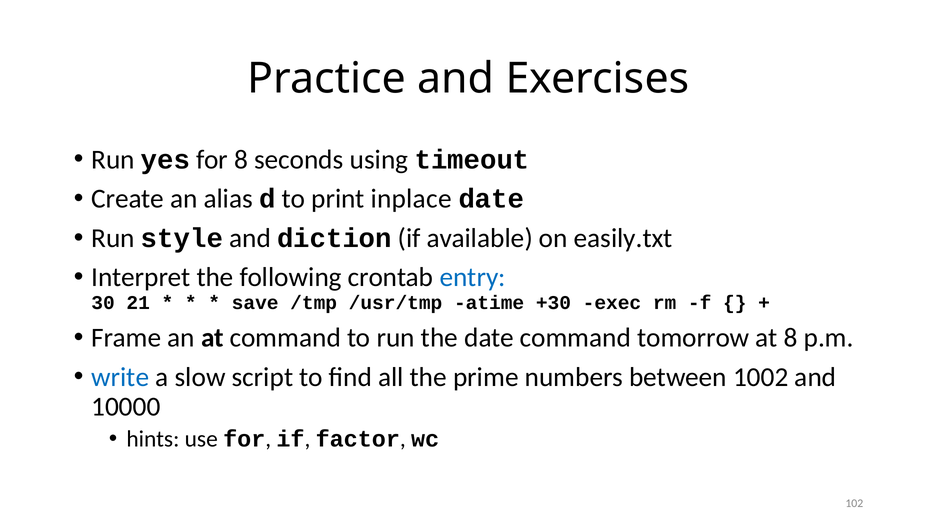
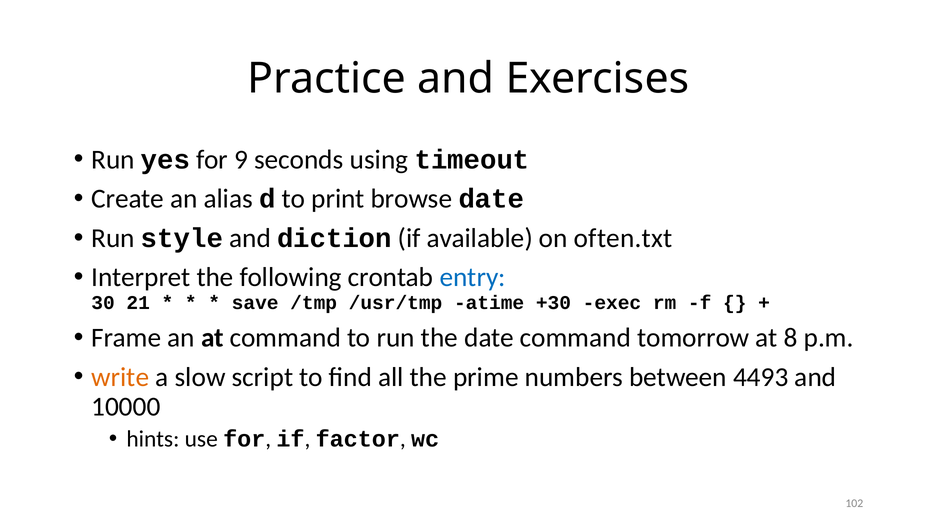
for 8: 8 -> 9
inplace: inplace -> browse
easily.txt: easily.txt -> often.txt
write colour: blue -> orange
1002: 1002 -> 4493
